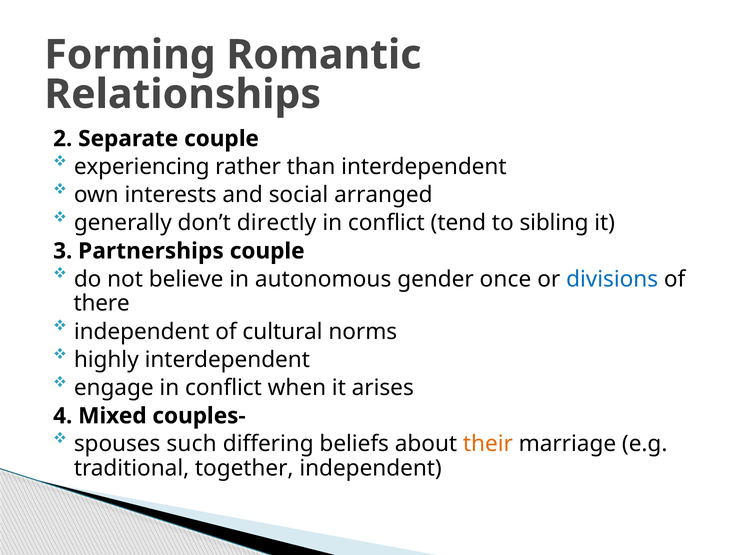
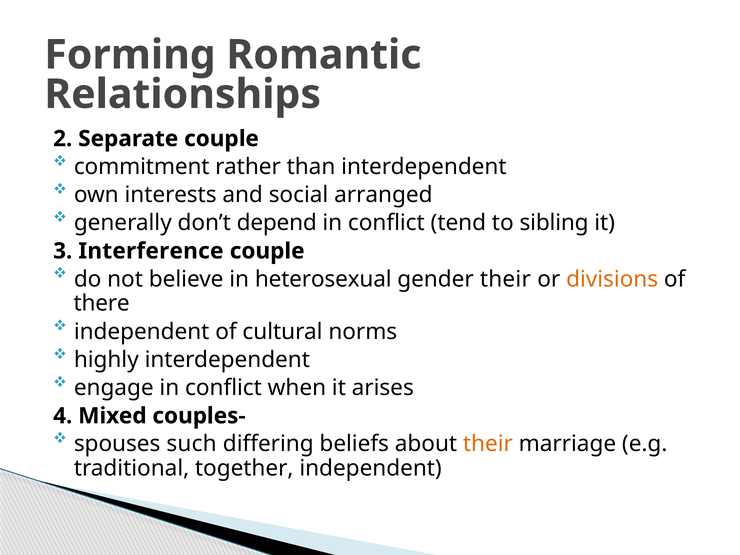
experiencing: experiencing -> commitment
directly: directly -> depend
Partnerships: Partnerships -> Interference
autonomous: autonomous -> heterosexual
gender once: once -> their
divisions colour: blue -> orange
